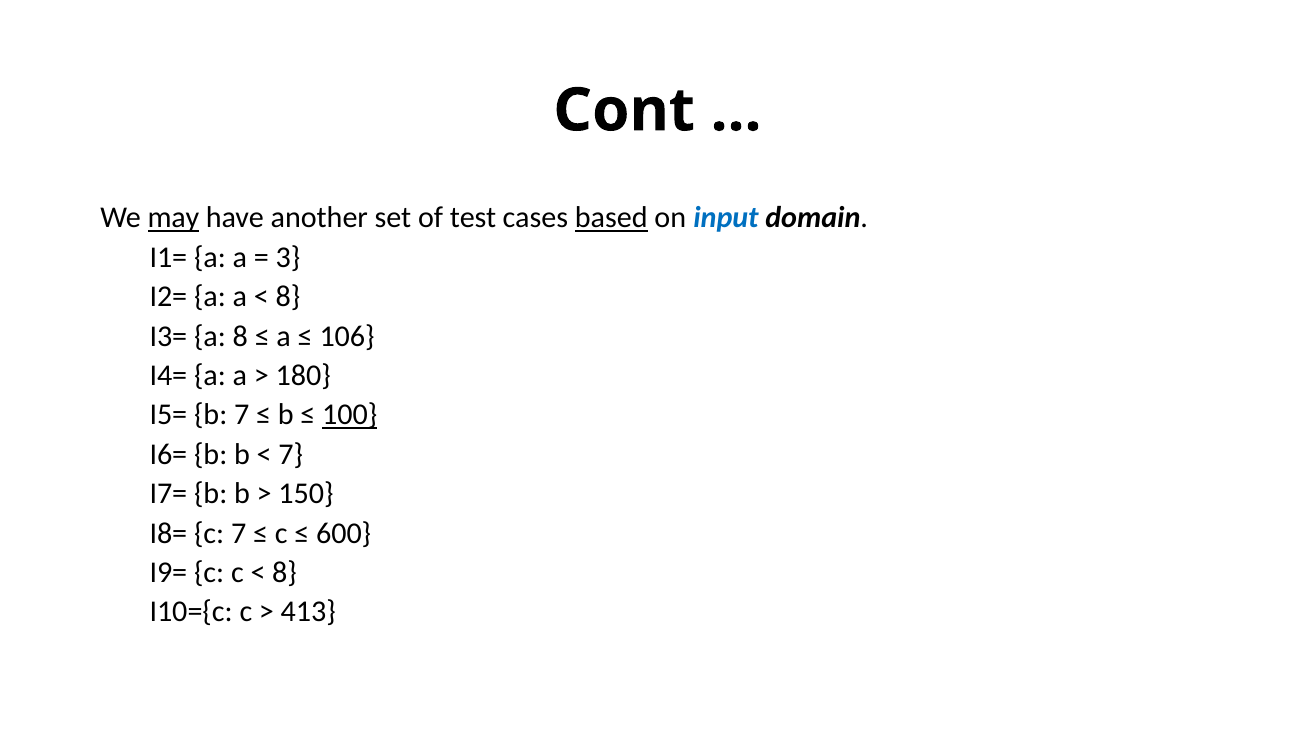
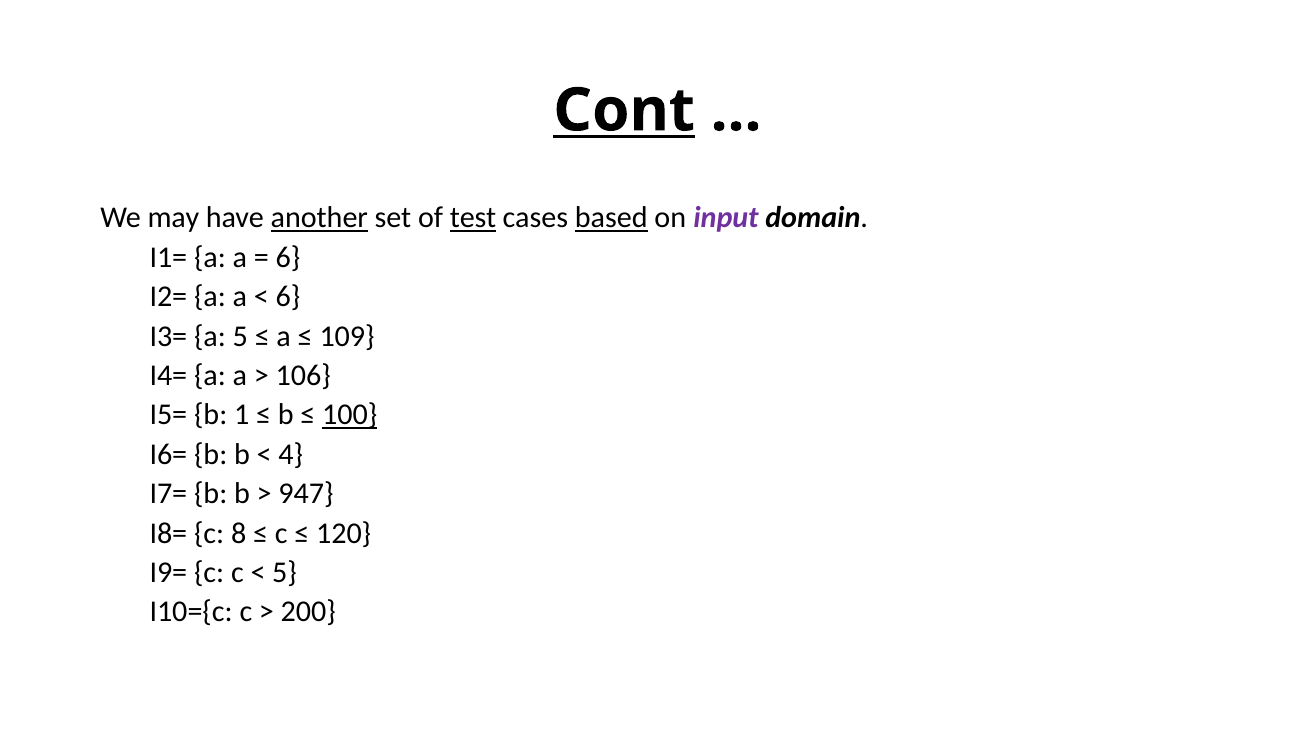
Cont underline: none -> present
may underline: present -> none
another underline: none -> present
test underline: none -> present
input colour: blue -> purple
3 at (288, 257): 3 -> 6
8 at (288, 297): 8 -> 6
a 8: 8 -> 5
106: 106 -> 109
180: 180 -> 106
b 7: 7 -> 1
7 at (291, 454): 7 -> 4
150: 150 -> 947
c 7: 7 -> 8
600: 600 -> 120
8 at (285, 572): 8 -> 5
413: 413 -> 200
